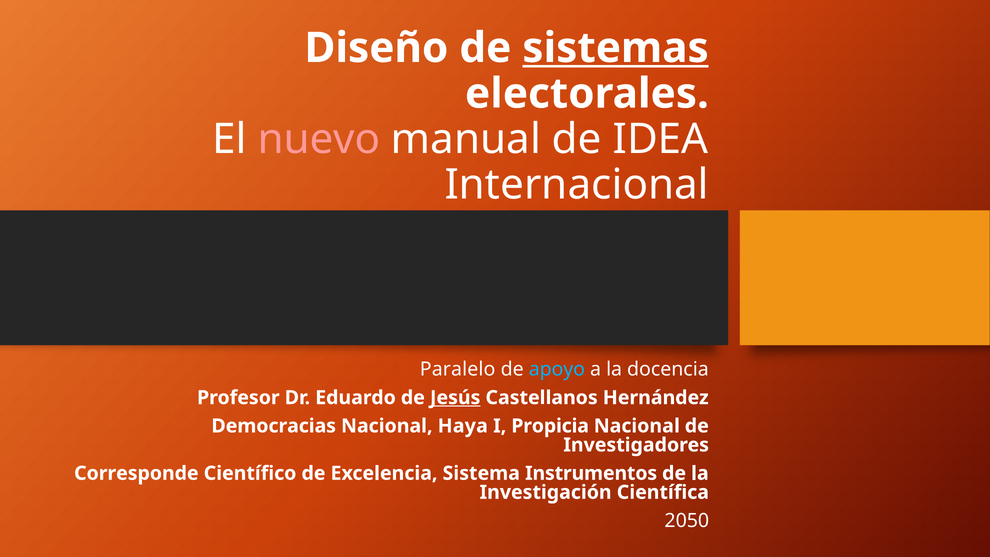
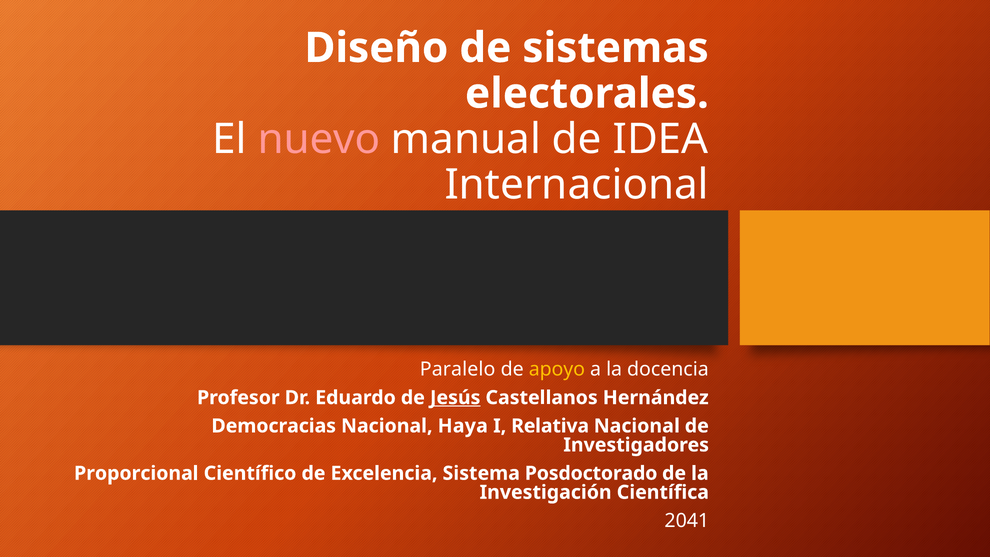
sistemas underline: present -> none
apoyo colour: light blue -> yellow
Propicia: Propicia -> Relativa
Corresponde: Corresponde -> Proporcional
Instrumentos: Instrumentos -> Posdoctorado
2050: 2050 -> 2041
